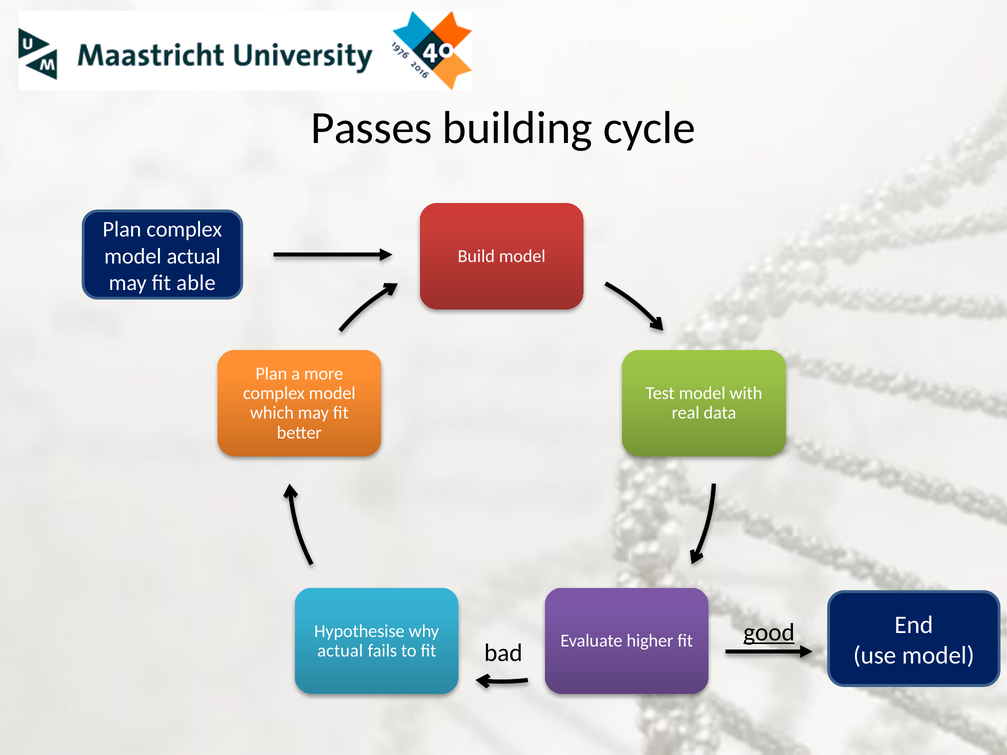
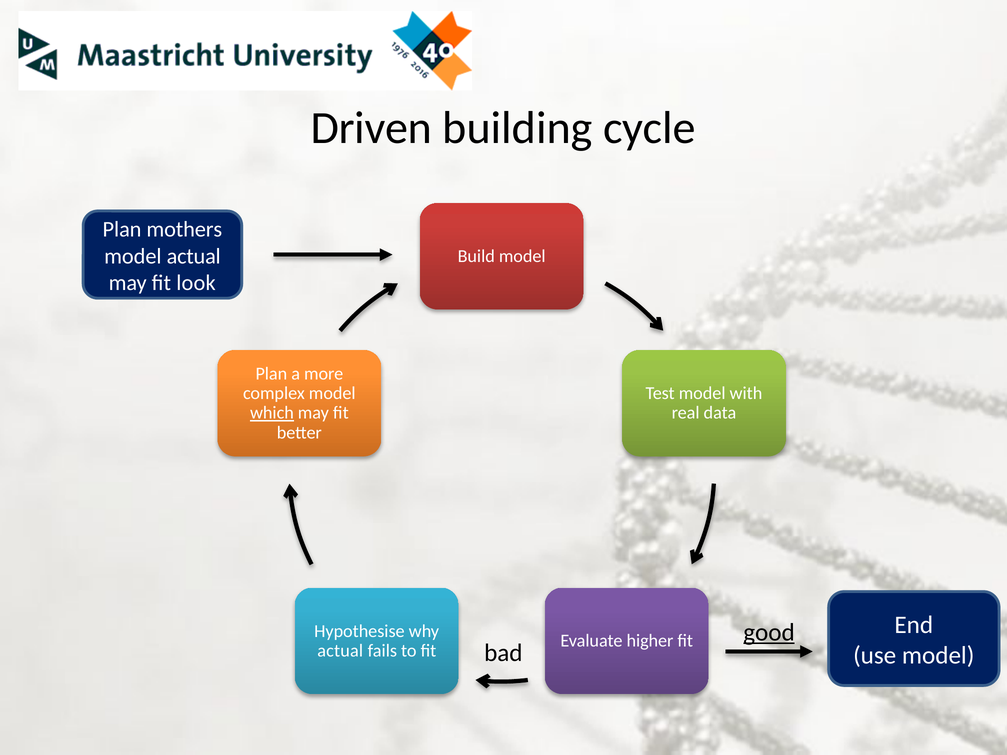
Passes: Passes -> Driven
Plan complex: complex -> mothers
able: able -> look
which underline: none -> present
